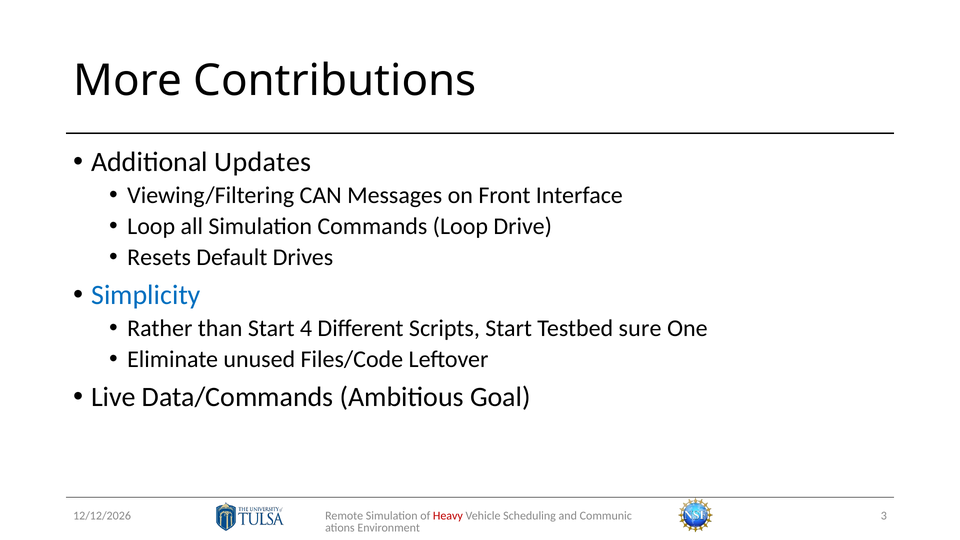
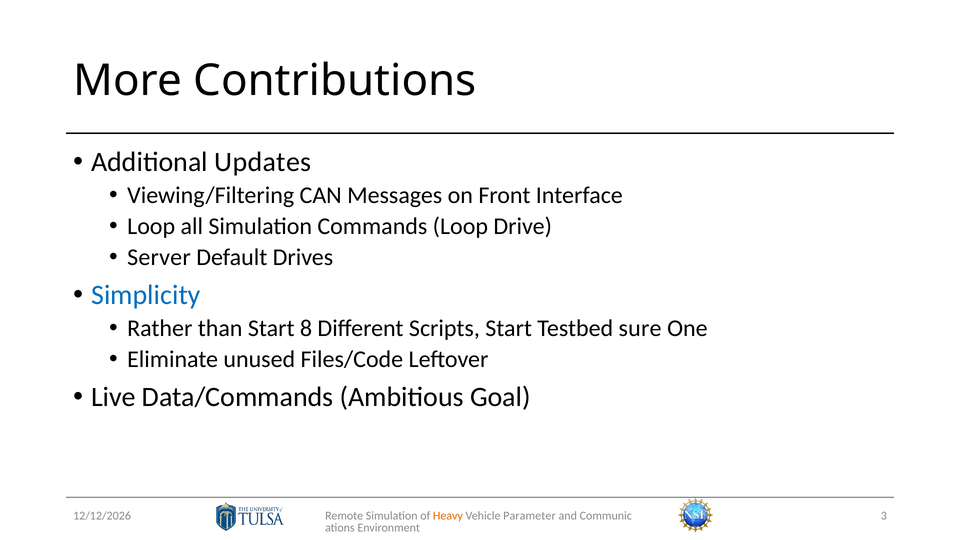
Resets: Resets -> Server
4: 4 -> 8
Heavy colour: red -> orange
Scheduling: Scheduling -> Parameter
